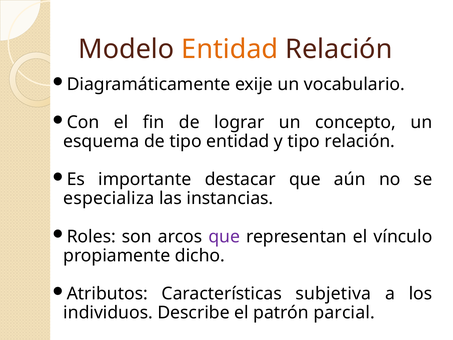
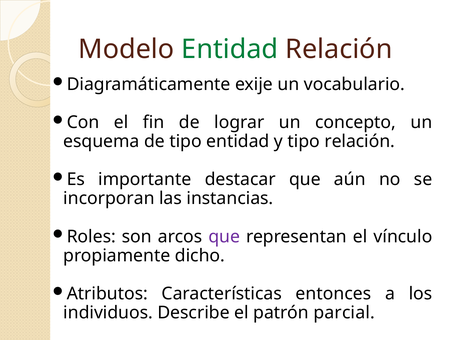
Entidad at (230, 49) colour: orange -> green
especializa: especializa -> incorporan
subjetiva: subjetiva -> entonces
